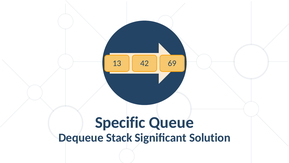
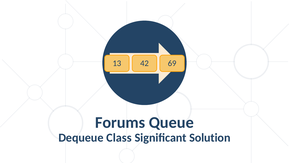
Specific: Specific -> Forums
Stack: Stack -> Class
